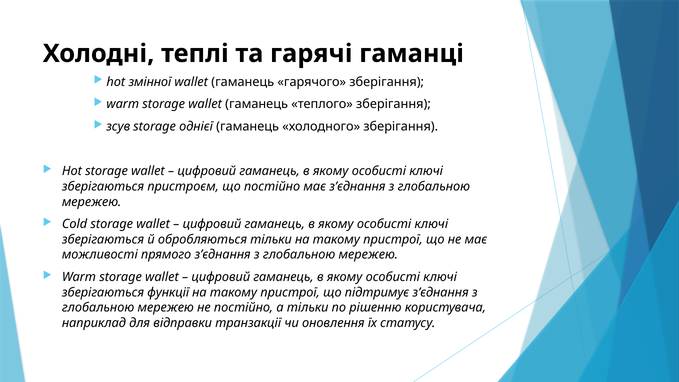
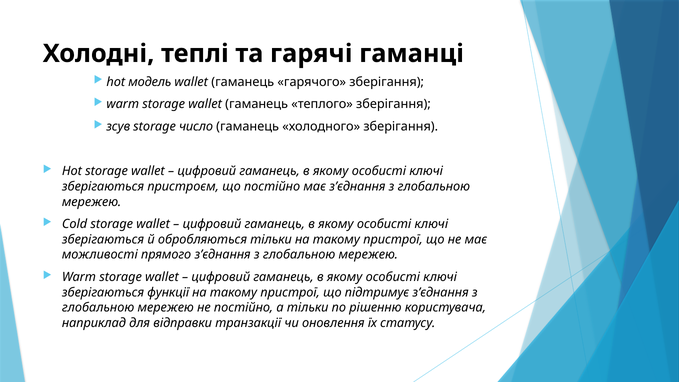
змінної: змінної -> модель
однієї: однієї -> число
